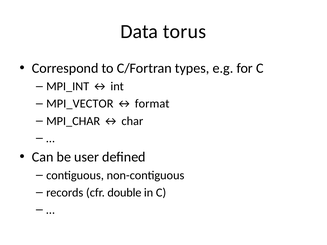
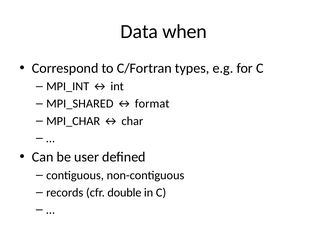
torus: torus -> when
MPI_VECTOR: MPI_VECTOR -> MPI_SHARED
